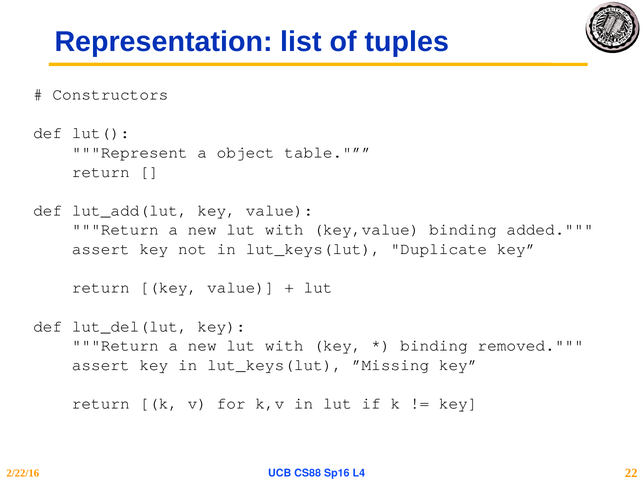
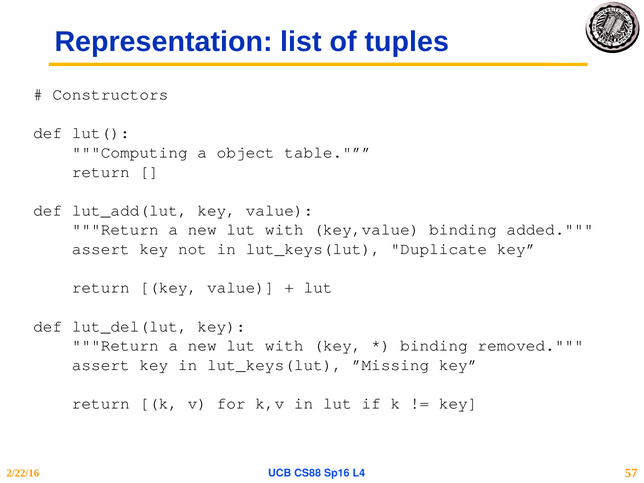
Represent: Represent -> Computing
22: 22 -> 57
